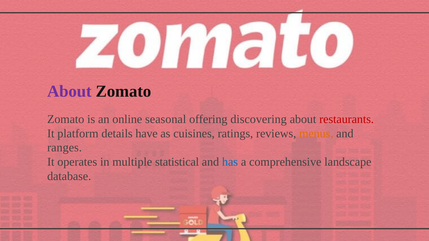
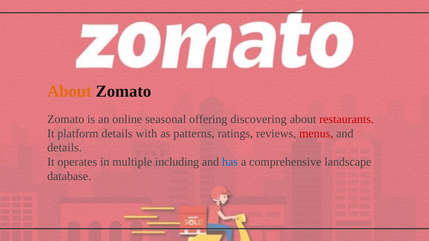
About at (69, 92) colour: purple -> orange
have: have -> with
cuisines: cuisines -> patterns
menus colour: orange -> red
ranges at (65, 148): ranges -> details
statistical: statistical -> including
